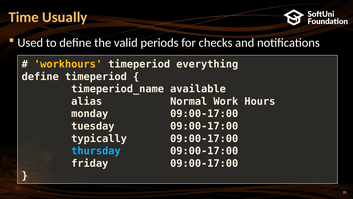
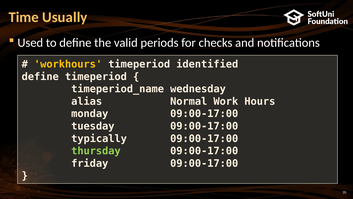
everything: everything -> identified
available: available -> wednesday
thursday colour: light blue -> light green
